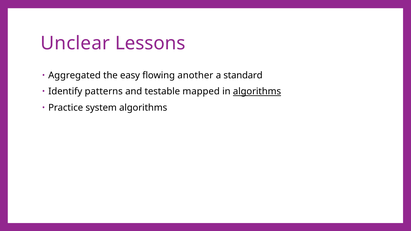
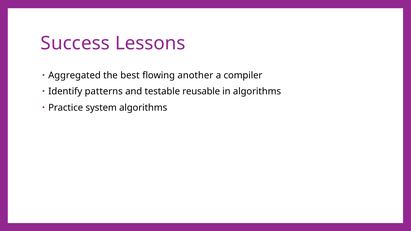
Unclear: Unclear -> Success
easy: easy -> best
standard: standard -> compiler
mapped: mapped -> reusable
algorithms at (257, 92) underline: present -> none
